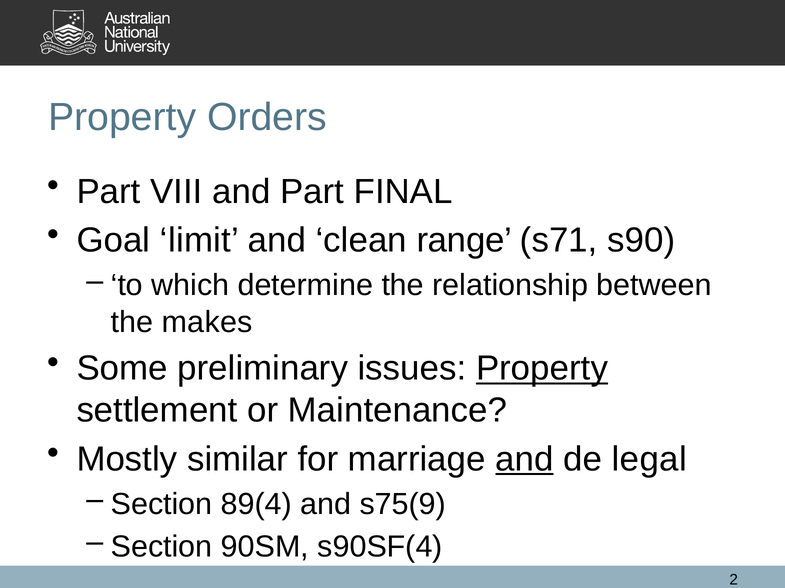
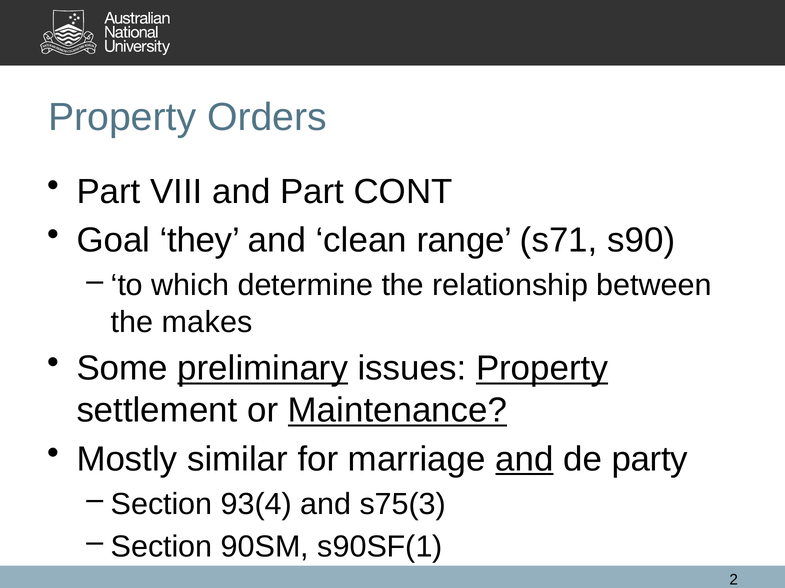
FINAL: FINAL -> CONT
limit: limit -> they
preliminary underline: none -> present
Maintenance underline: none -> present
legal: legal -> party
89(4: 89(4 -> 93(4
s75(9: s75(9 -> s75(3
s90SF(4: s90SF(4 -> s90SF(1
